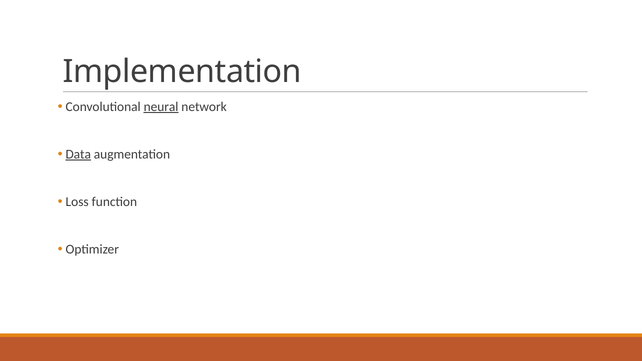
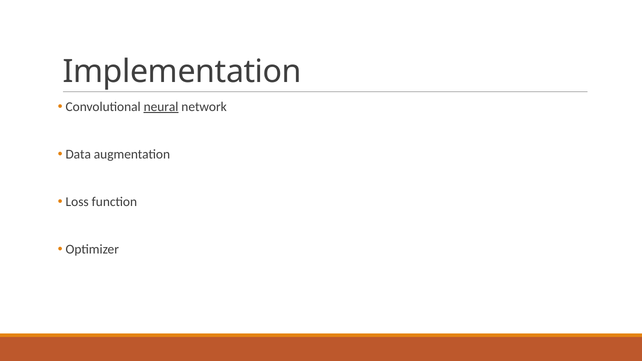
Data underline: present -> none
